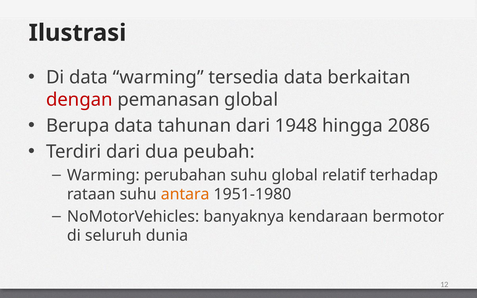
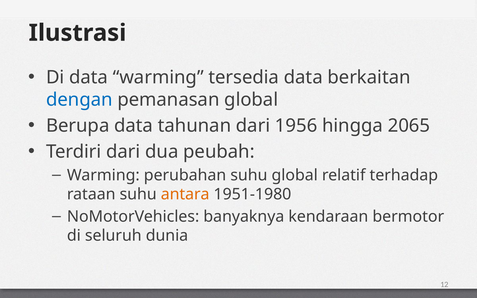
dengan colour: red -> blue
1948: 1948 -> 1956
2086: 2086 -> 2065
